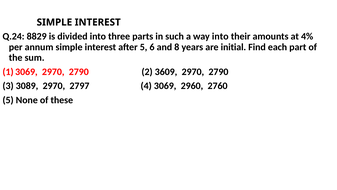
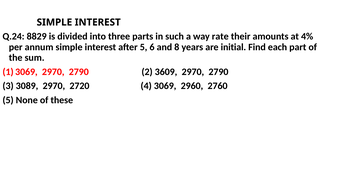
way into: into -> rate
2797: 2797 -> 2720
